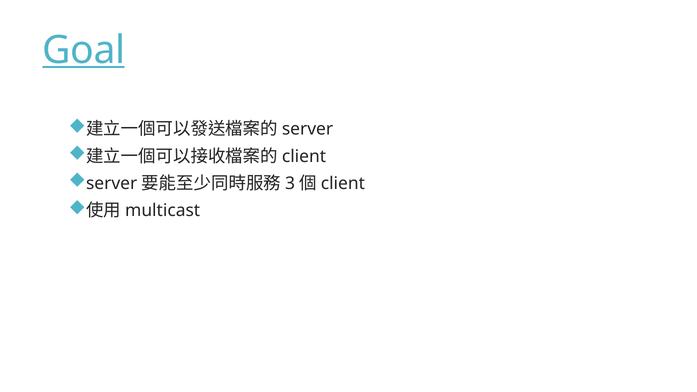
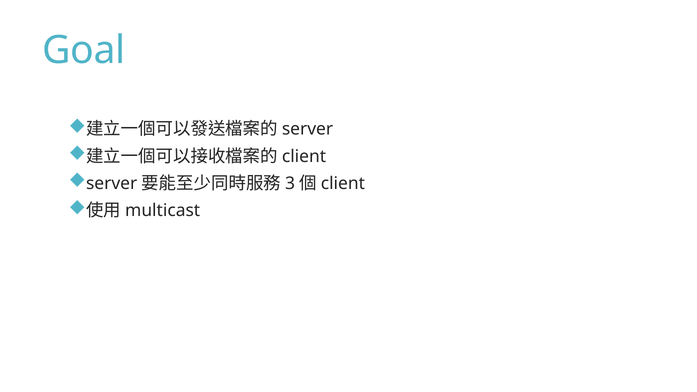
Goal underline: present -> none
